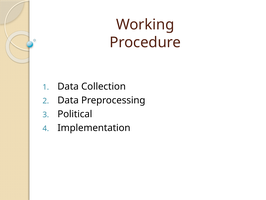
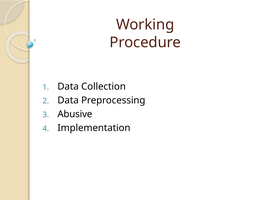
Political: Political -> Abusive
